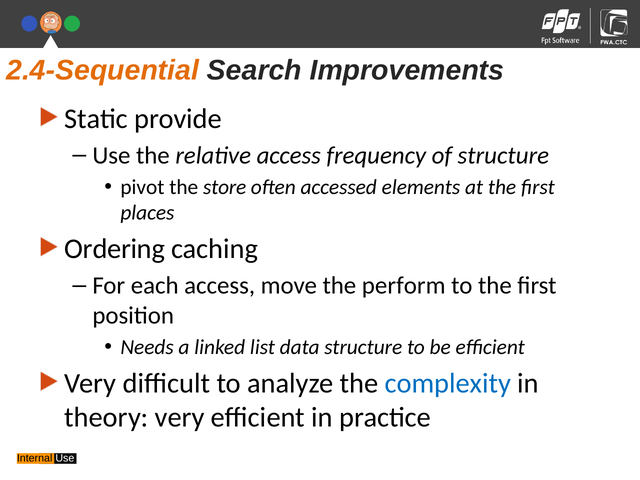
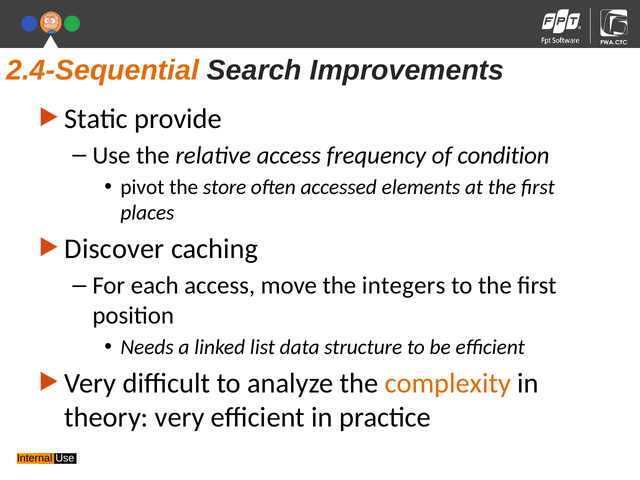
of structure: structure -> condition
Ordering: Ordering -> Discover
perform: perform -> integers
complexity colour: blue -> orange
